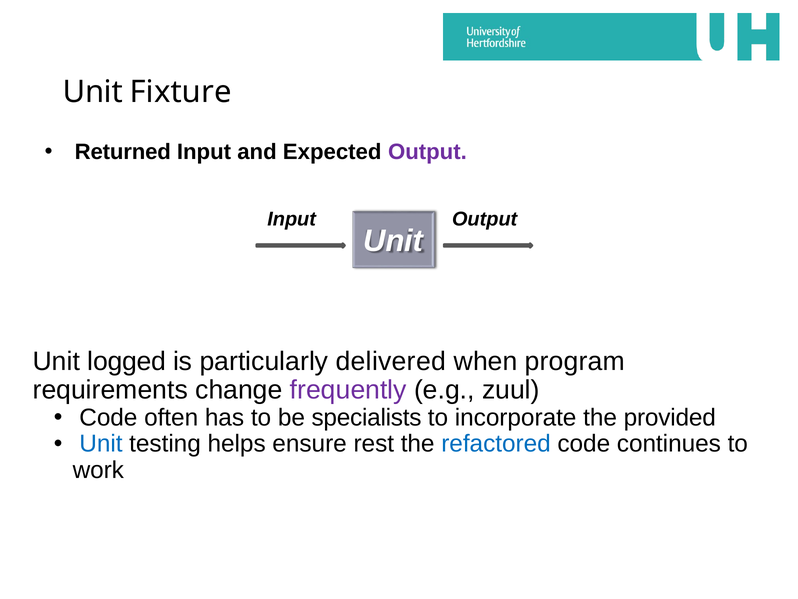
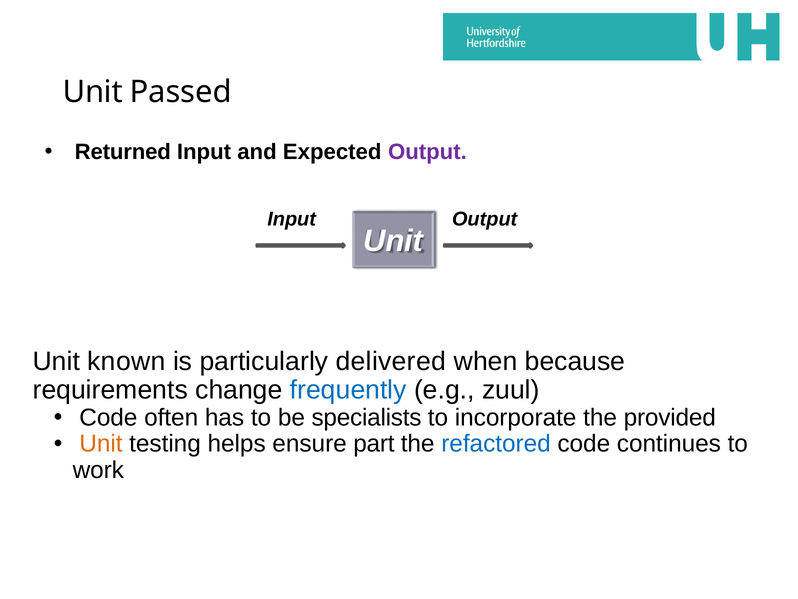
Fixture: Fixture -> Passed
logged: logged -> known
program: program -> because
frequently colour: purple -> blue
Unit at (101, 444) colour: blue -> orange
rest: rest -> part
